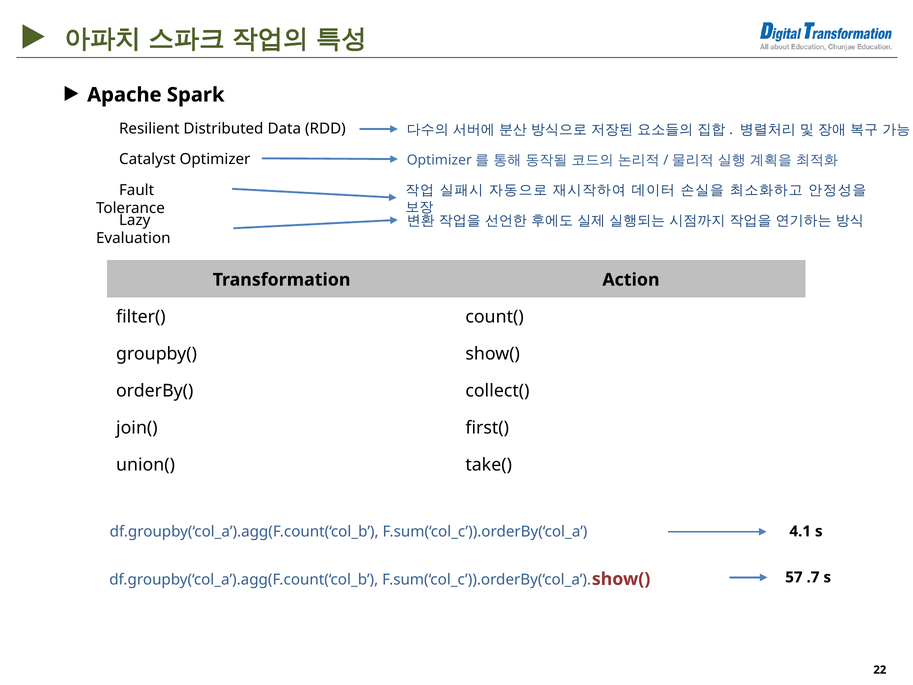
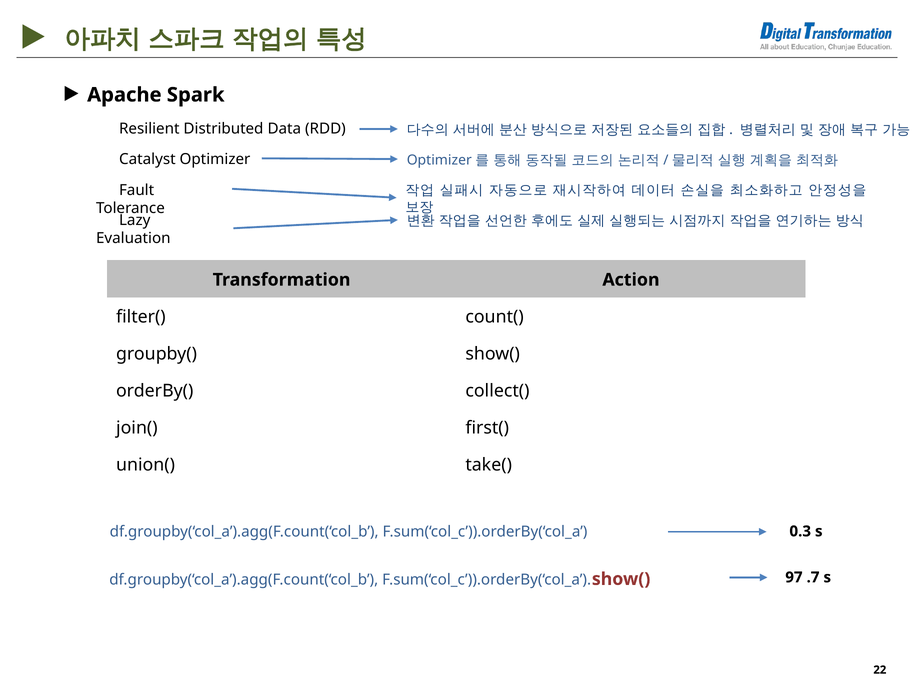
4.1: 4.1 -> 0.3
57: 57 -> 97
